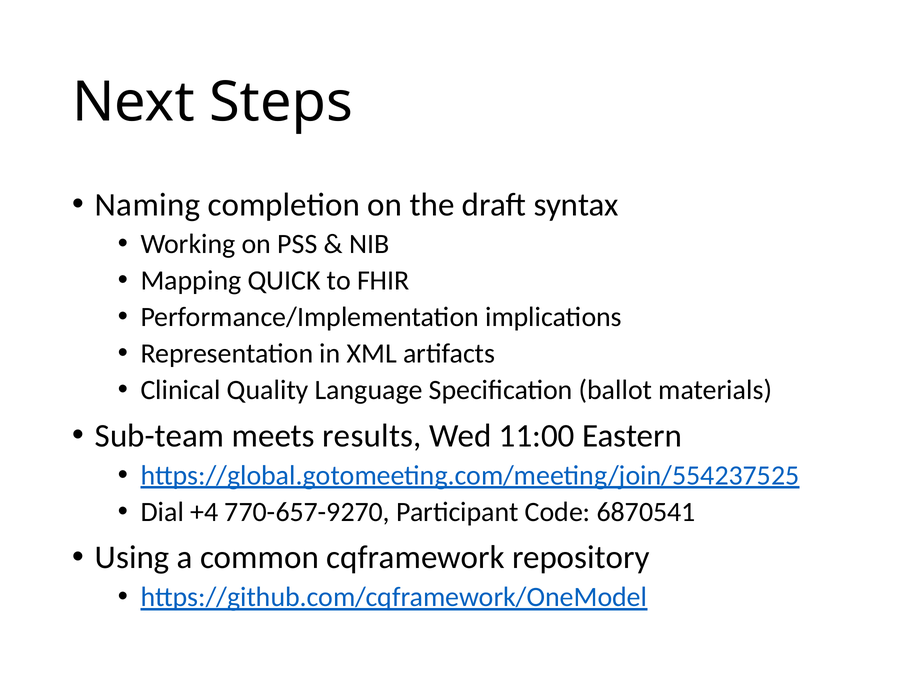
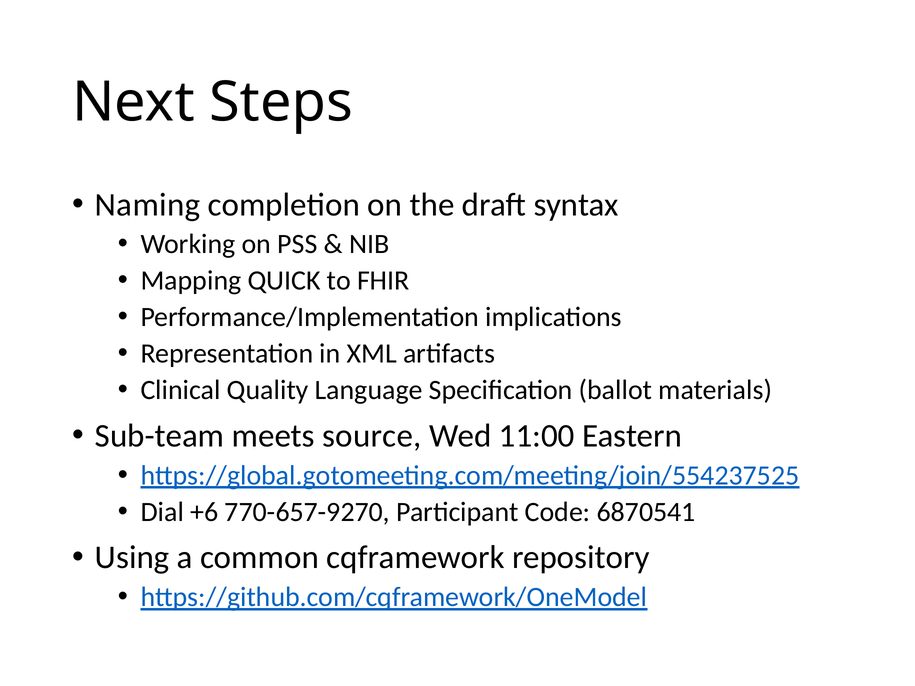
results: results -> source
+4: +4 -> +6
